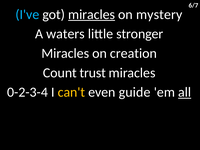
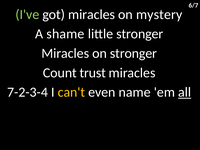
I've colour: light blue -> light green
miracles at (92, 14) underline: present -> none
waters: waters -> shame
on creation: creation -> stronger
0-2-3-4: 0-2-3-4 -> 7-2-3-4
guide: guide -> name
